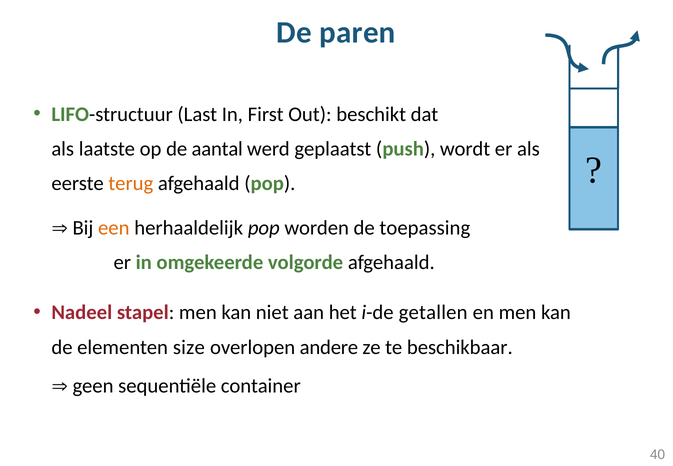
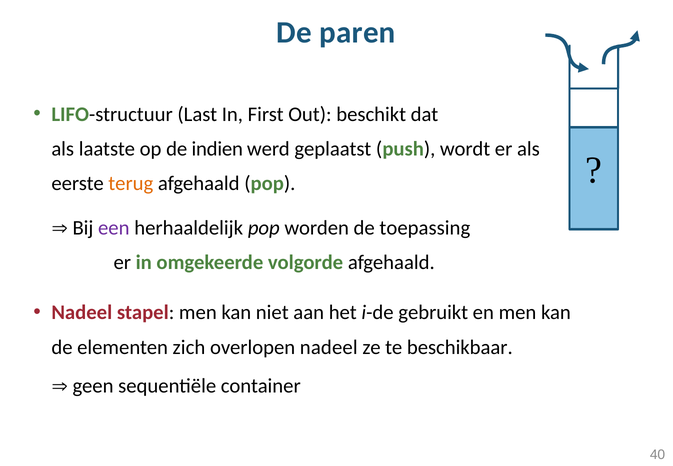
aantal: aantal -> indien
een colour: orange -> purple
getallen: getallen -> gebruikt
size: size -> zich
overlopen andere: andere -> nadeel
